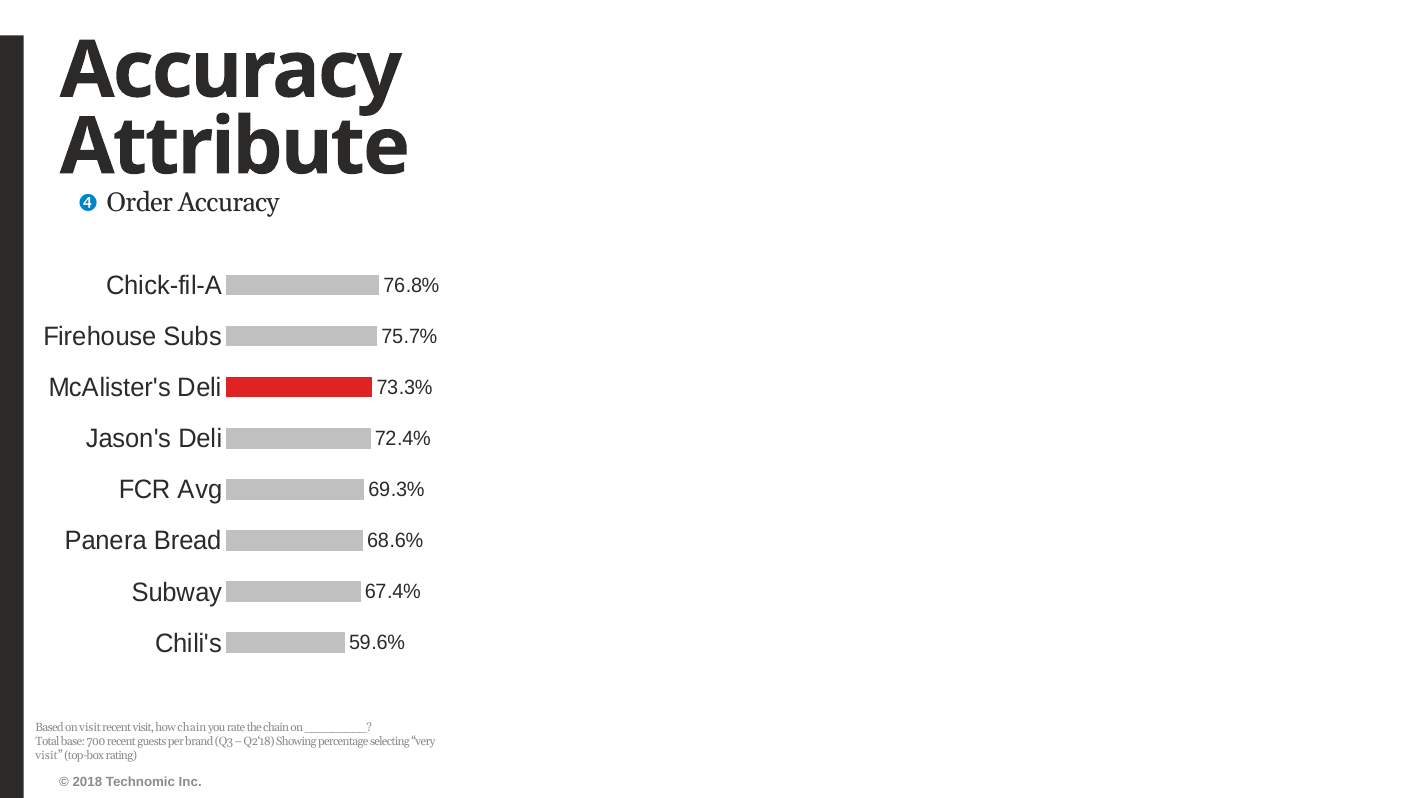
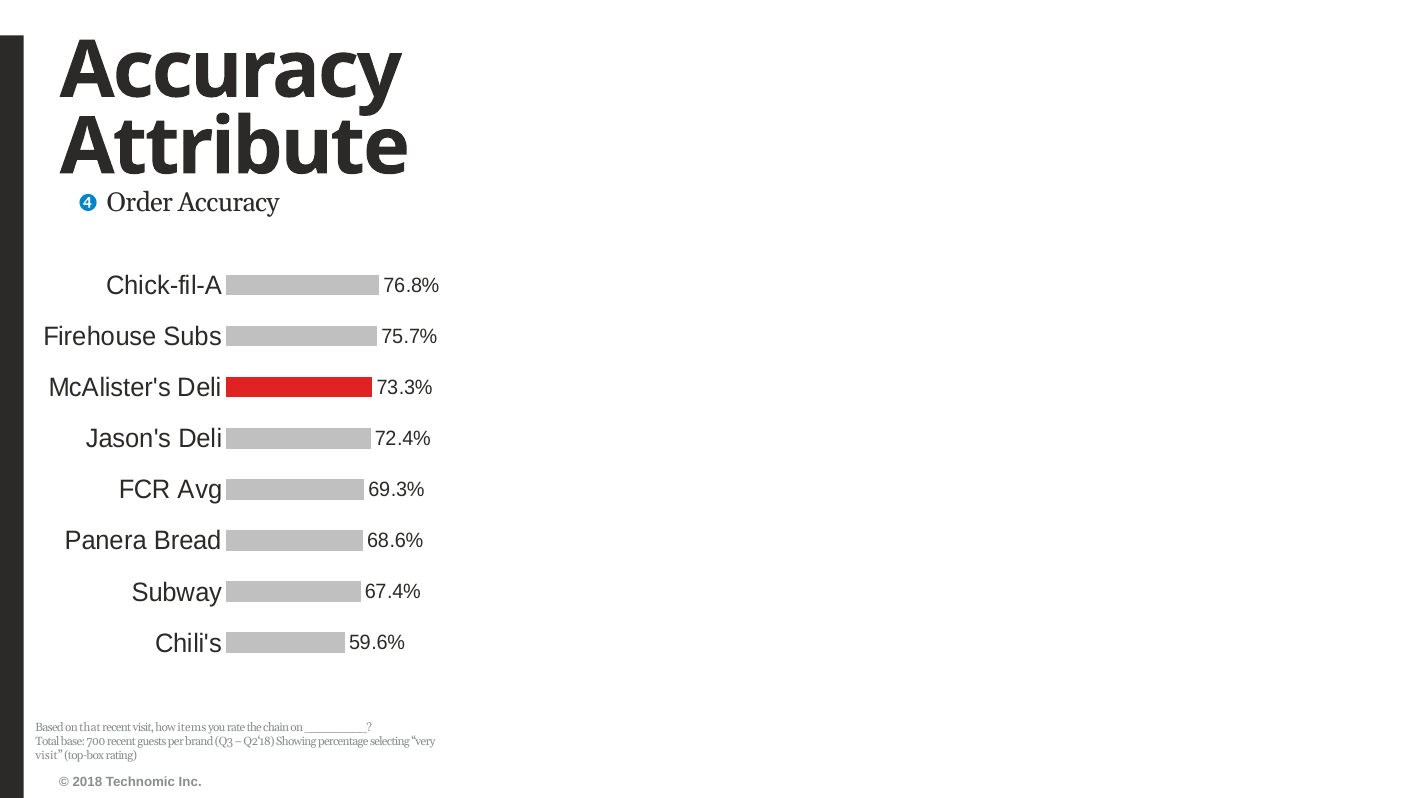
on visit: visit -> that
how chain: chain -> items
